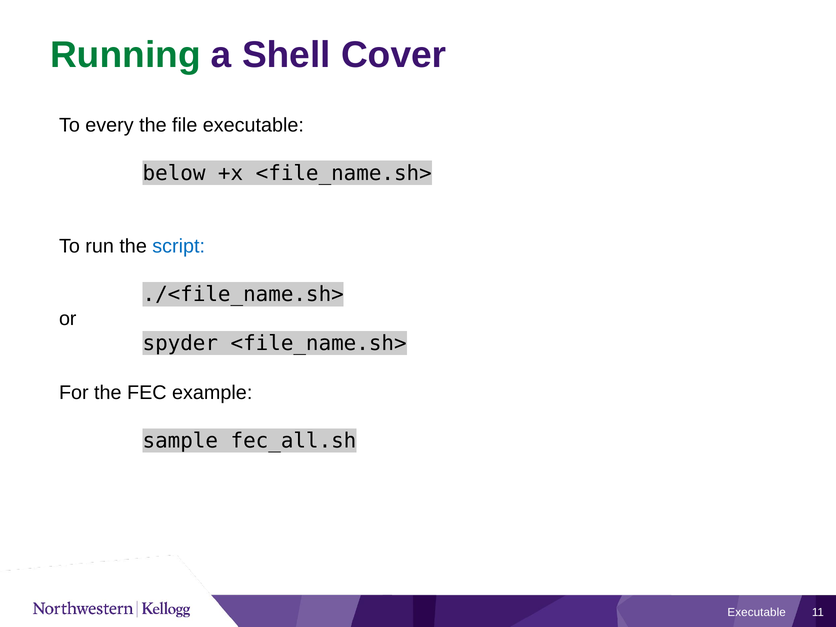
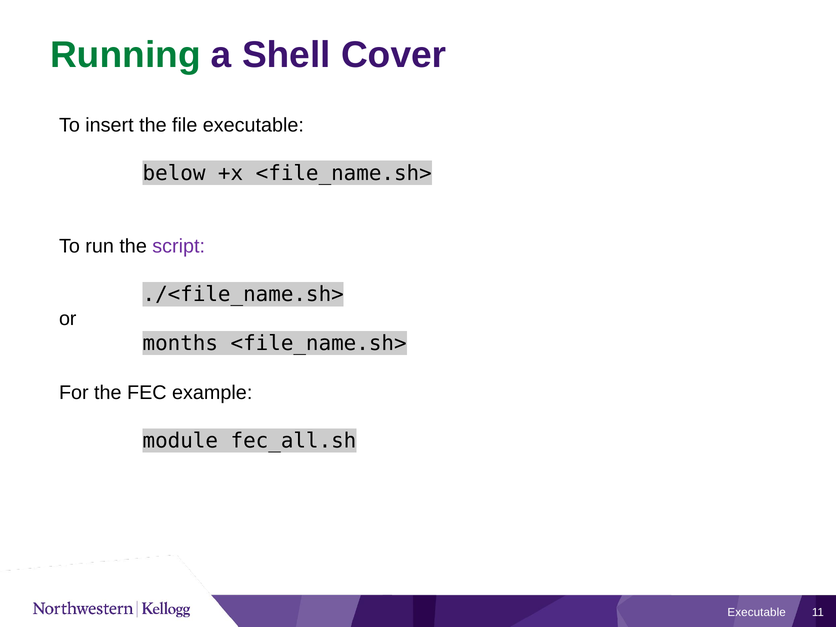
every: every -> insert
script colour: blue -> purple
spyder: spyder -> months
sample: sample -> module
